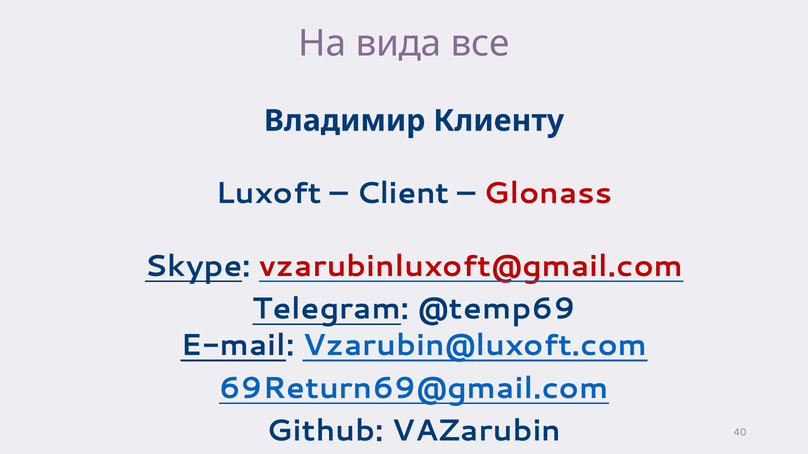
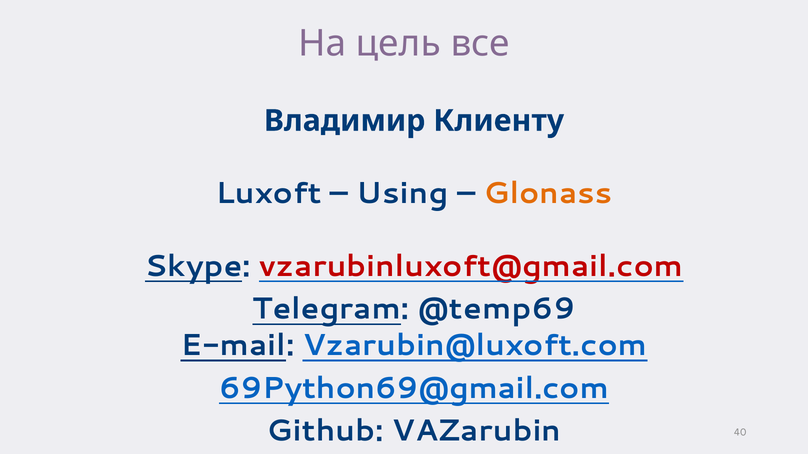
вида: вида -> цель
Client: Client -> Using
Glonass colour: red -> orange
69Return69@gmail.com: 69Return69@gmail.com -> 69Python69@gmail.com
